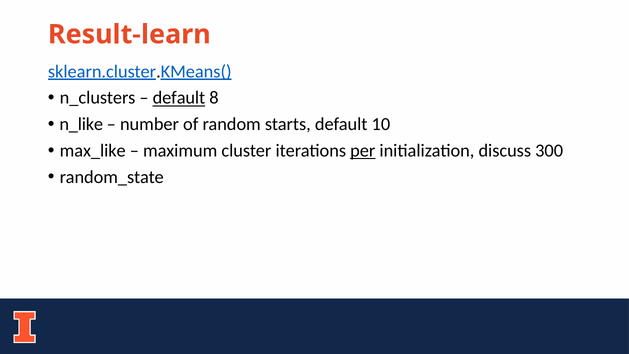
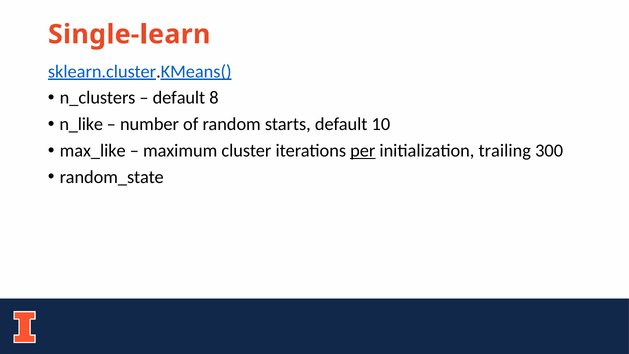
Result-learn: Result-learn -> Single-learn
default at (179, 98) underline: present -> none
discuss: discuss -> trailing
